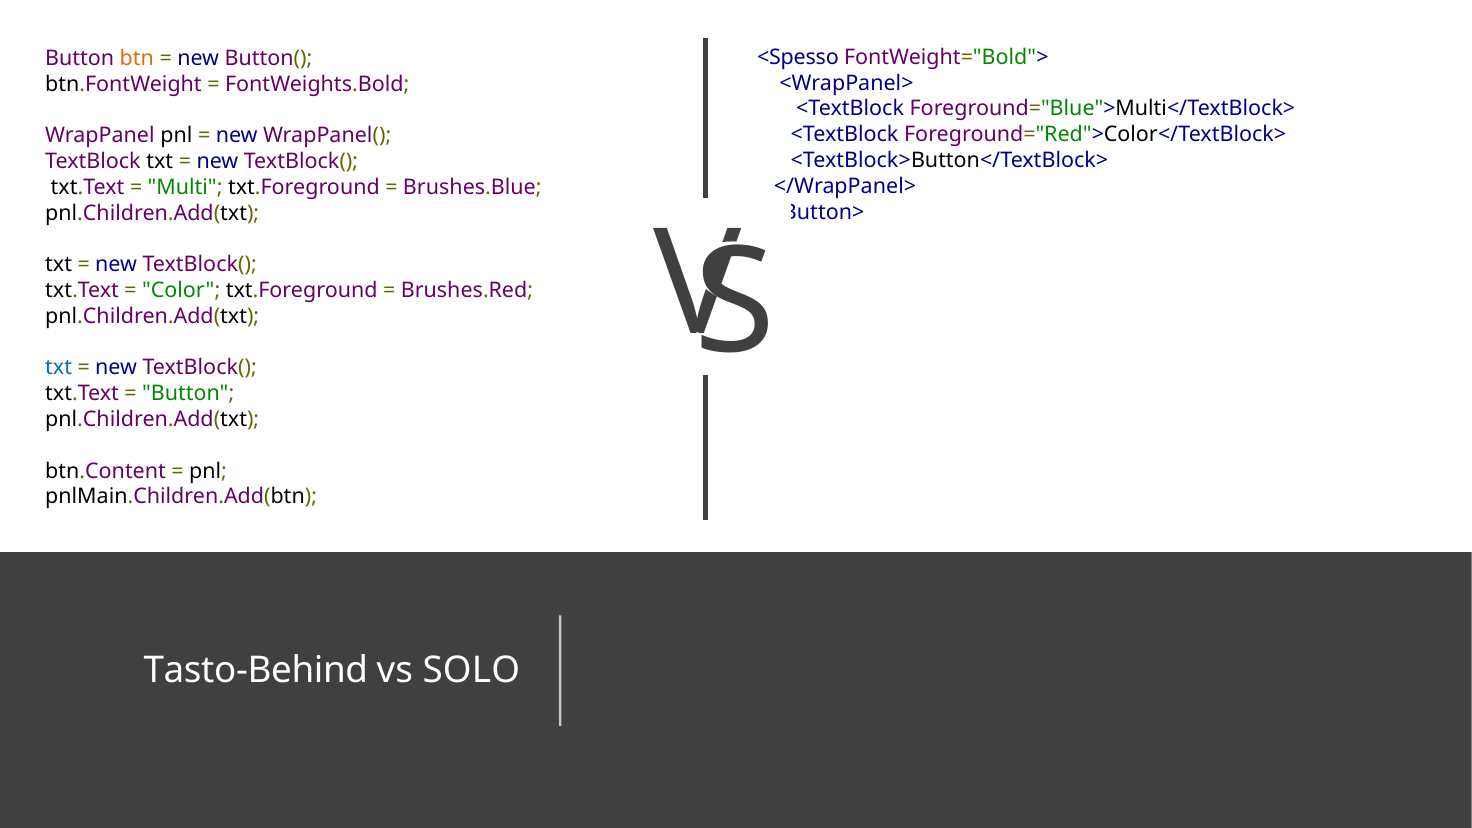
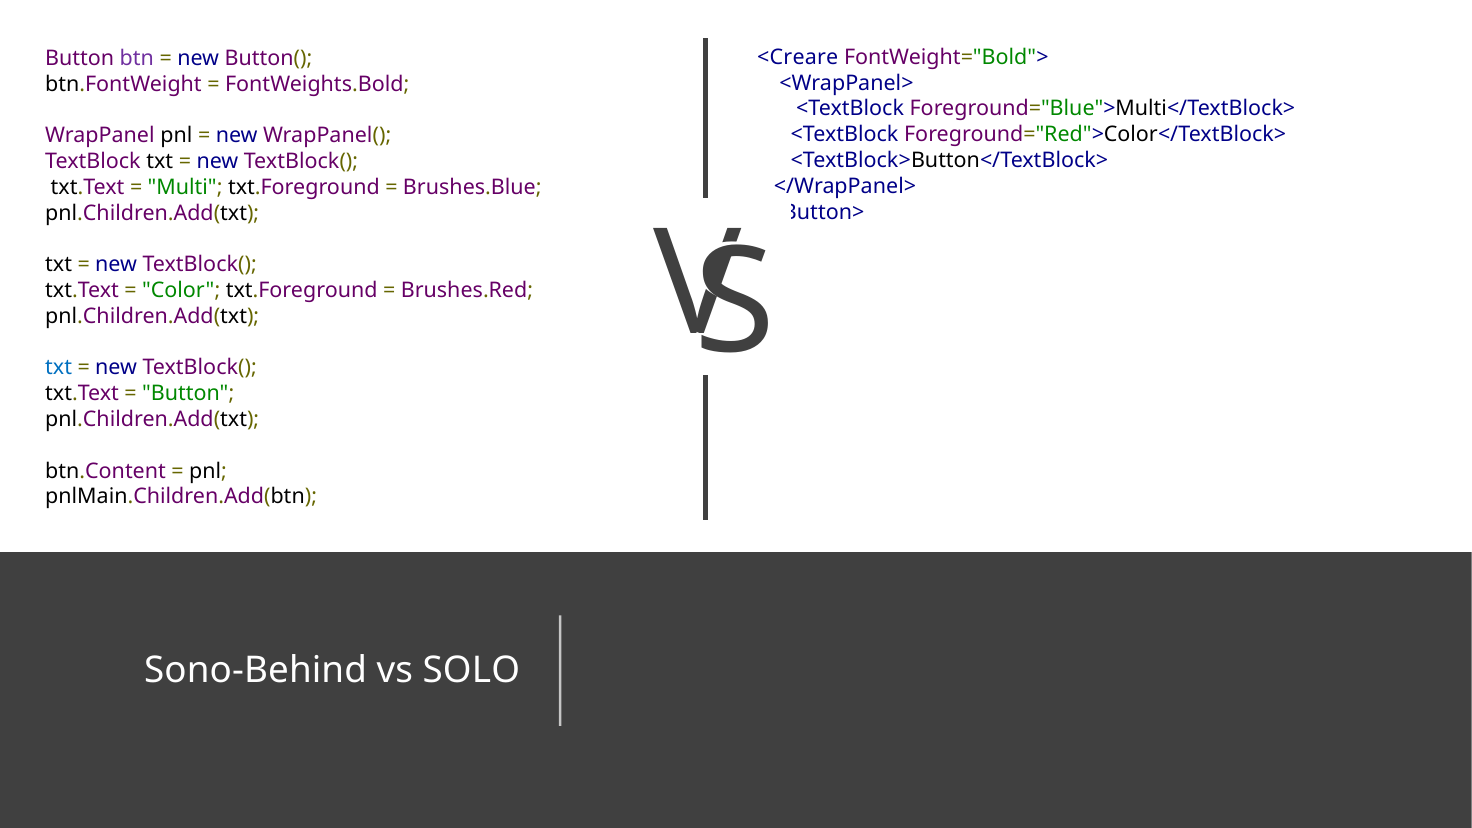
<Spesso: <Spesso -> <Creare
btn colour: orange -> purple
Tasto-Behind: Tasto-Behind -> Sono-Behind
